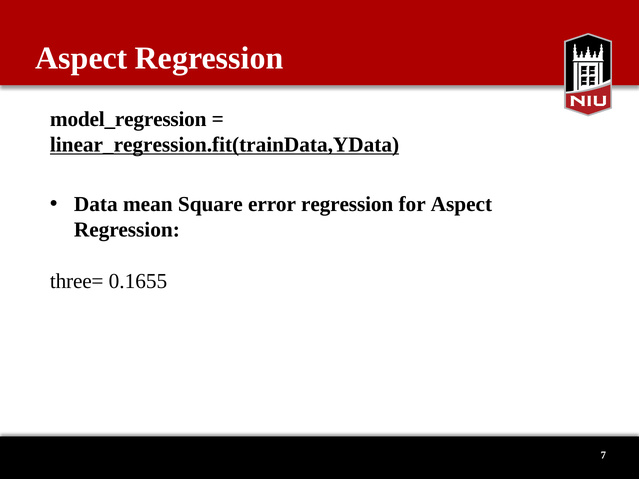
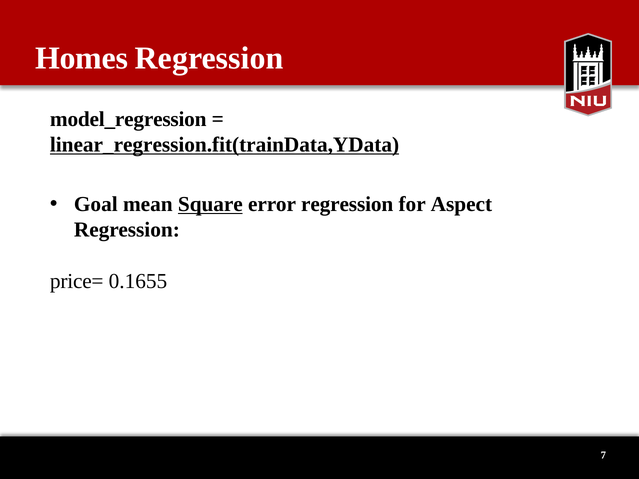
Aspect at (81, 58): Aspect -> Homes
Data: Data -> Goal
Square underline: none -> present
three=: three= -> price=
